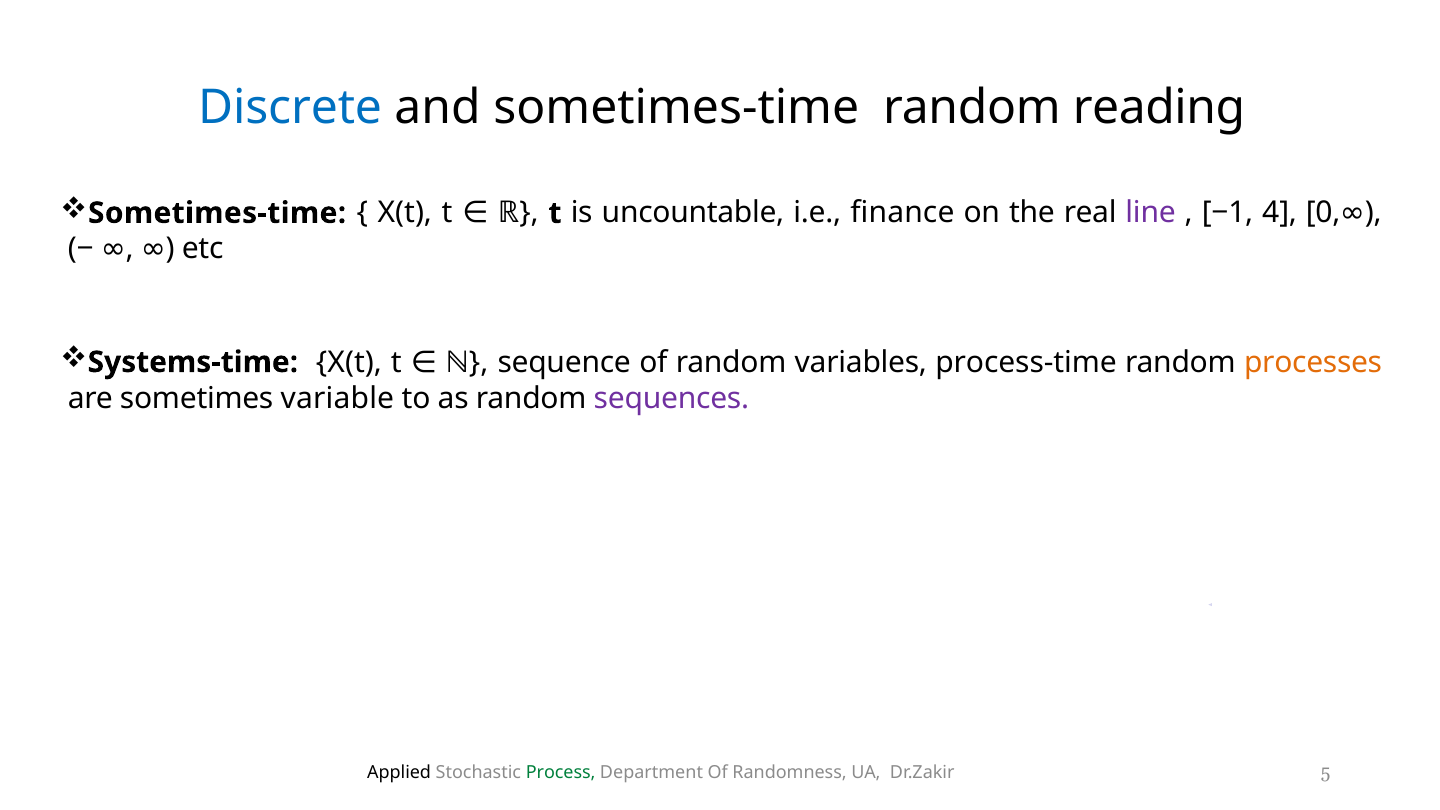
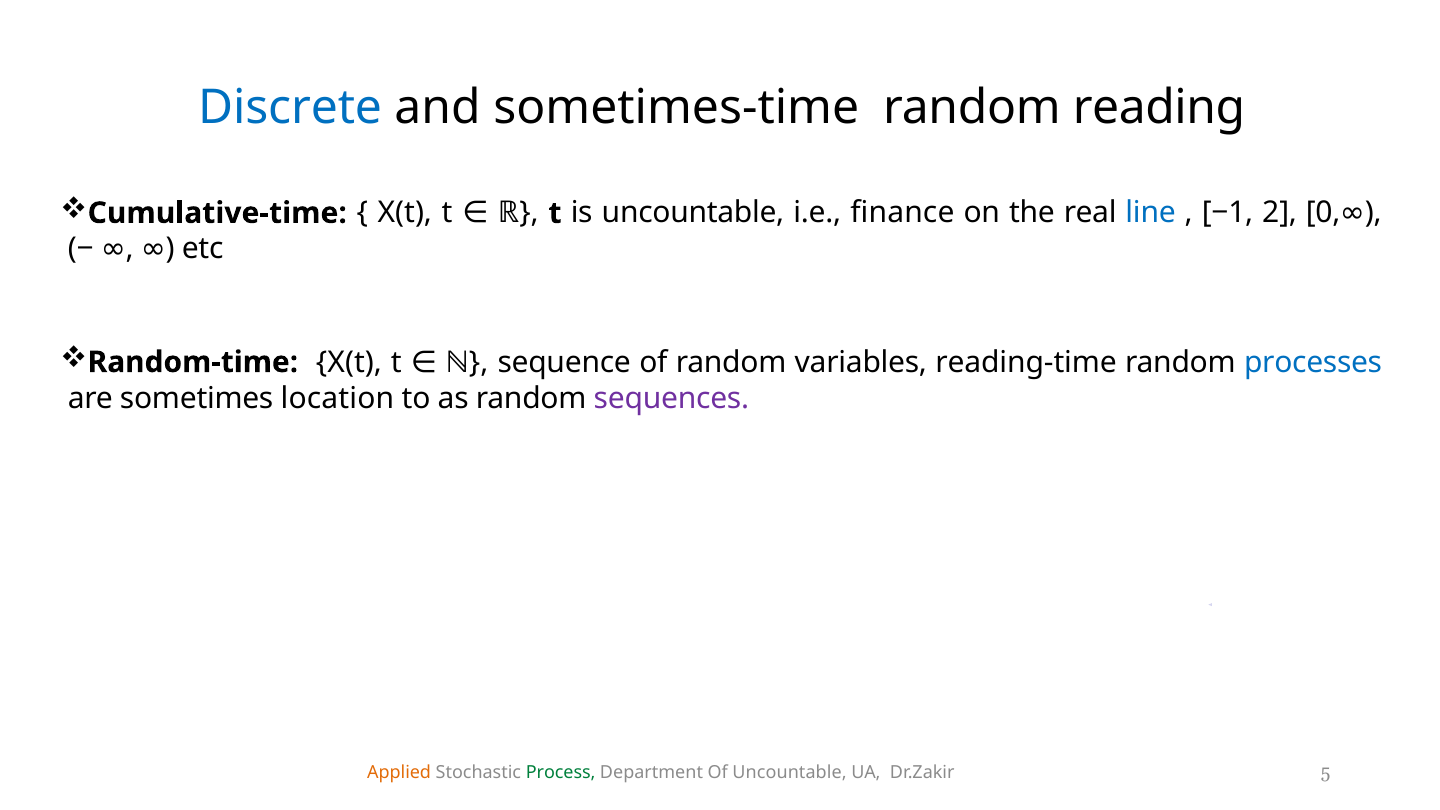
Sometimes-time at (217, 213): Sometimes-time -> Cumulative-time
line colour: purple -> blue
4: 4 -> 2
Systems-time: Systems-time -> Random-time
process-time: process-time -> reading-time
processes colour: orange -> blue
variable: variable -> location
Applied colour: black -> orange
Of Randomness: Randomness -> Uncountable
